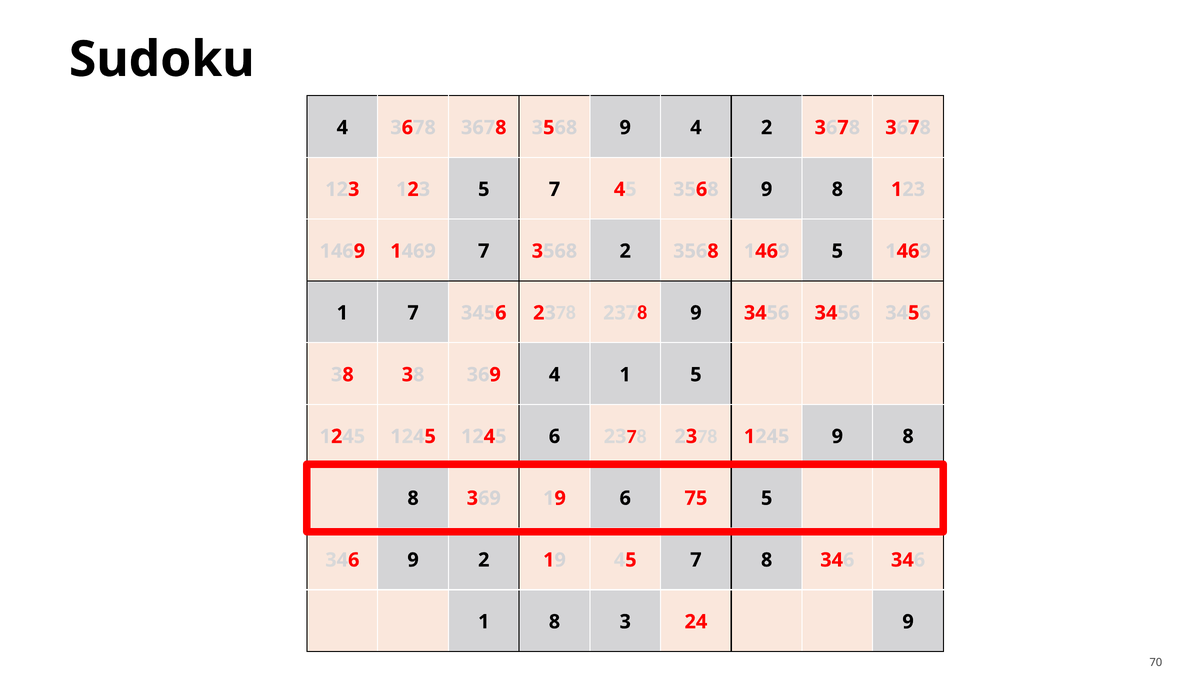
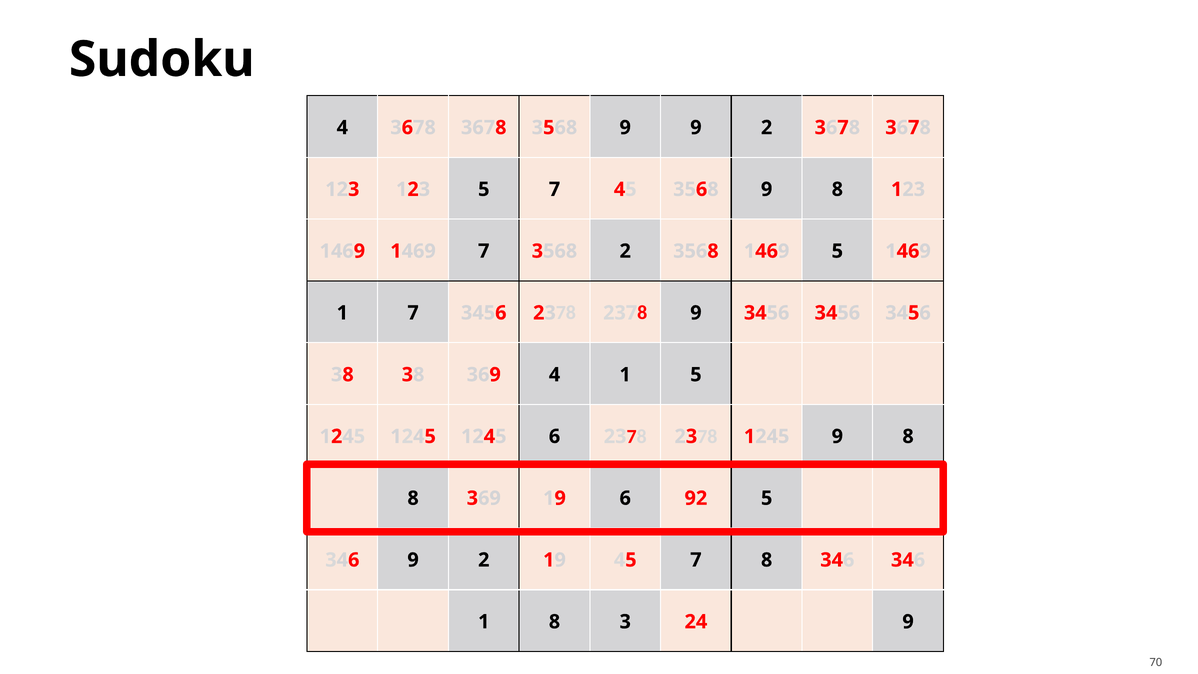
9 4: 4 -> 9
75: 75 -> 92
